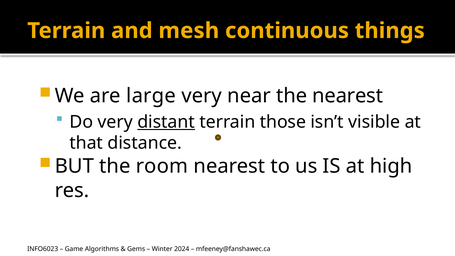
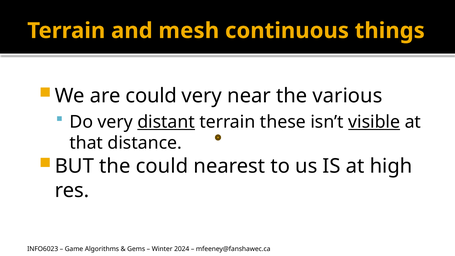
are large: large -> could
the nearest: nearest -> various
those: those -> these
visible underline: none -> present
the room: room -> could
